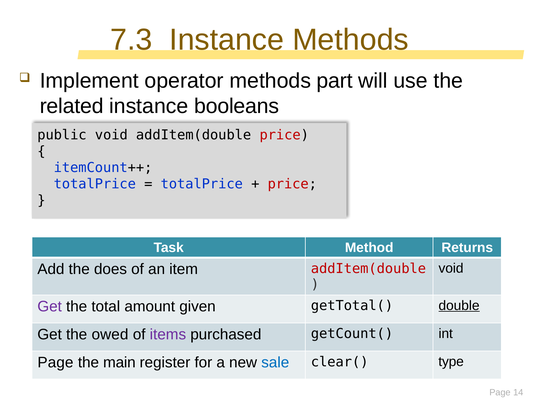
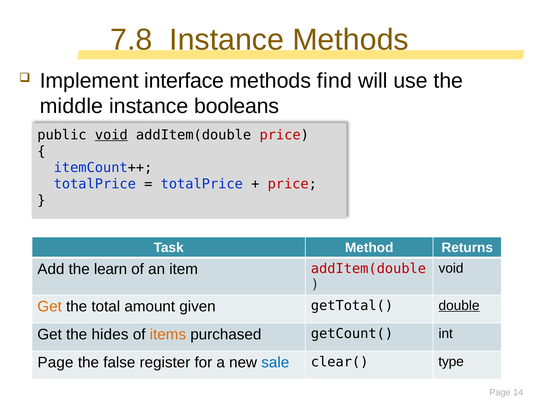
7.3: 7.3 -> 7.8
operator: operator -> interface
part: part -> find
related: related -> middle
void at (111, 135) underline: none -> present
does: does -> learn
Get at (50, 307) colour: purple -> orange
owed: owed -> hides
items colour: purple -> orange
main: main -> false
